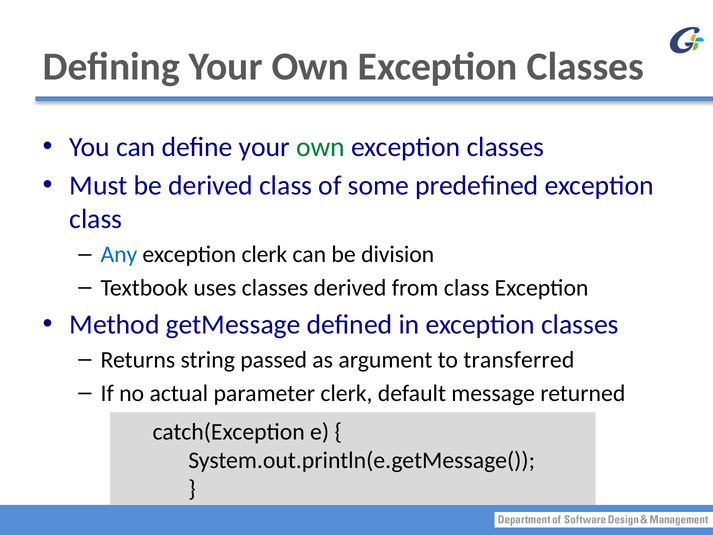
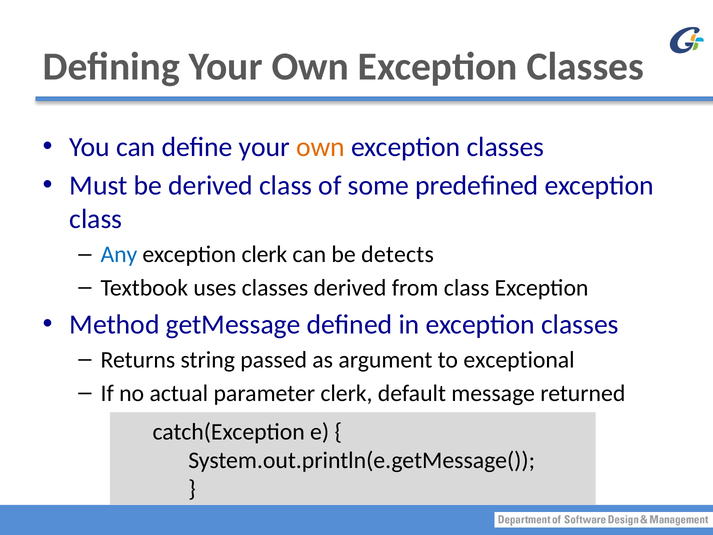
own at (321, 147) colour: green -> orange
division: division -> detects
transferred: transferred -> exceptional
